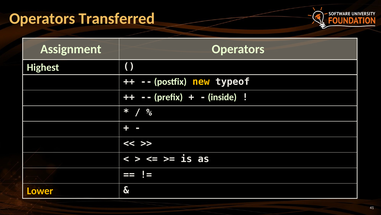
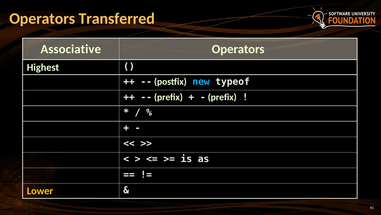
Assignment: Assignment -> Associative
new colour: yellow -> light blue
inside at (222, 97): inside -> prefix
